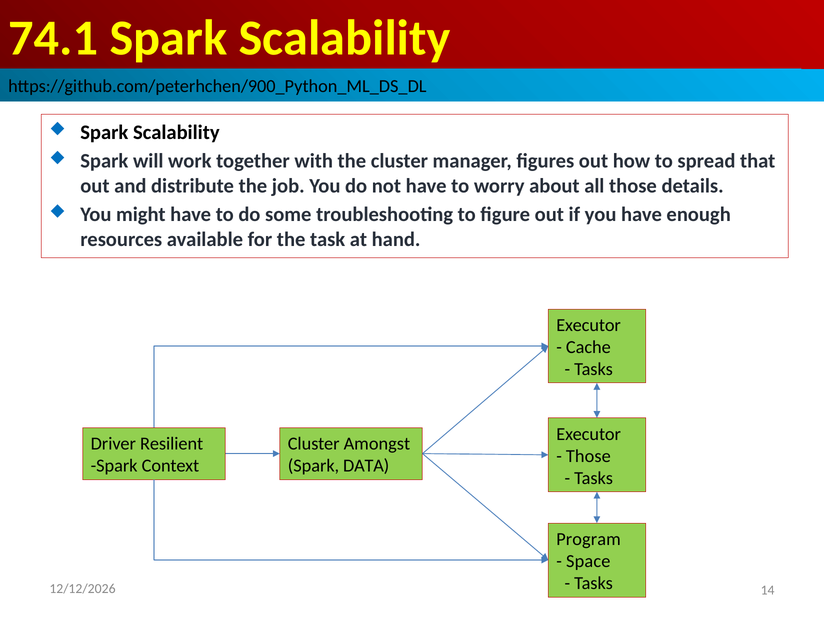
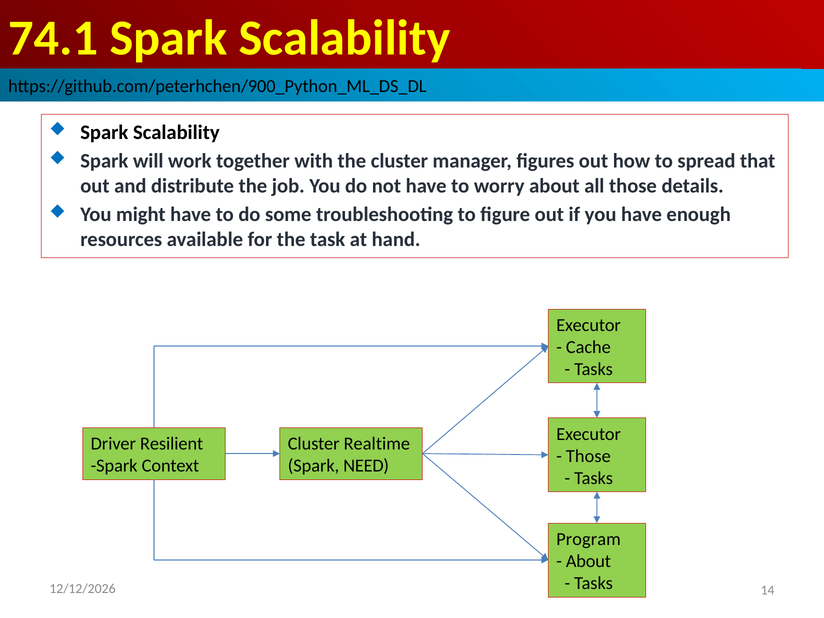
Amongst: Amongst -> Realtime
DATA: DATA -> NEED
Space at (588, 561): Space -> About
